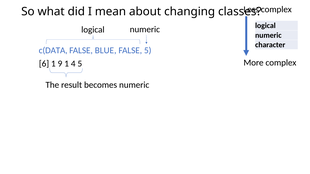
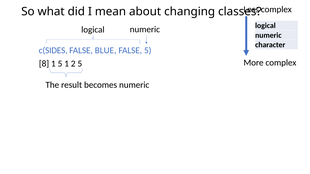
c(DATA: c(DATA -> c(SIDES
6: 6 -> 8
1 9: 9 -> 5
4: 4 -> 2
